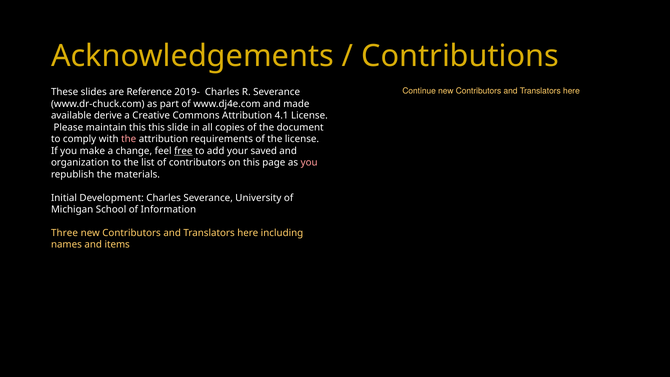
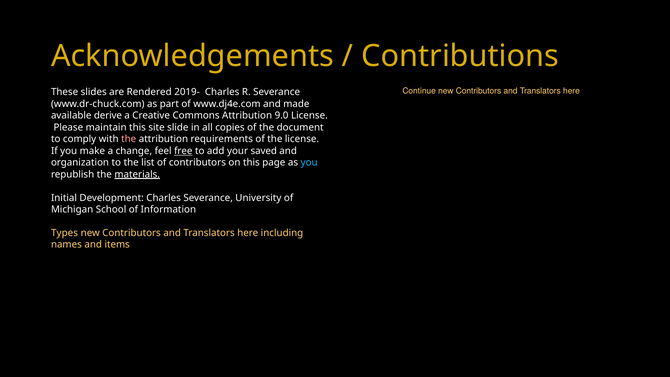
Reference: Reference -> Rendered
4.1: 4.1 -> 9.0
this this: this -> site
you at (309, 163) colour: pink -> light blue
materials underline: none -> present
Three: Three -> Types
